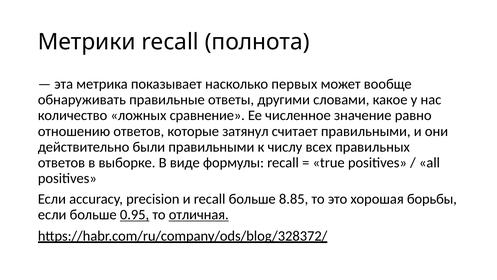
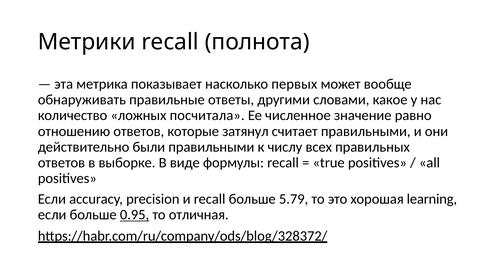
сравнение: сравнение -> посчитала
8.85: 8.85 -> 5.79
борьбы: борьбы -> learning
отличная underline: present -> none
